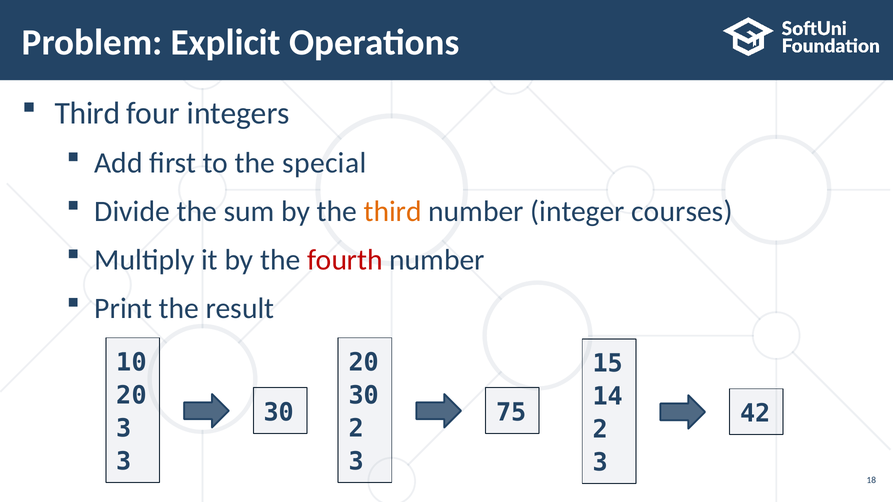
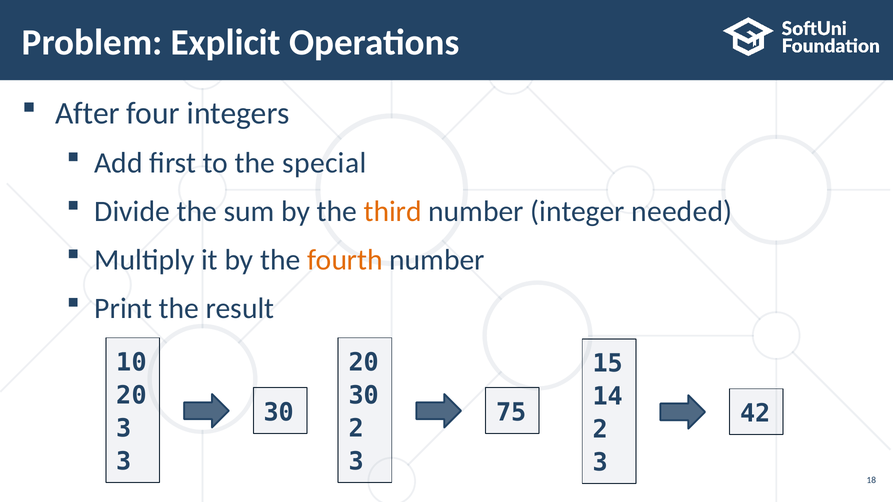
Third at (87, 113): Third -> After
courses: courses -> needed
fourth colour: red -> orange
